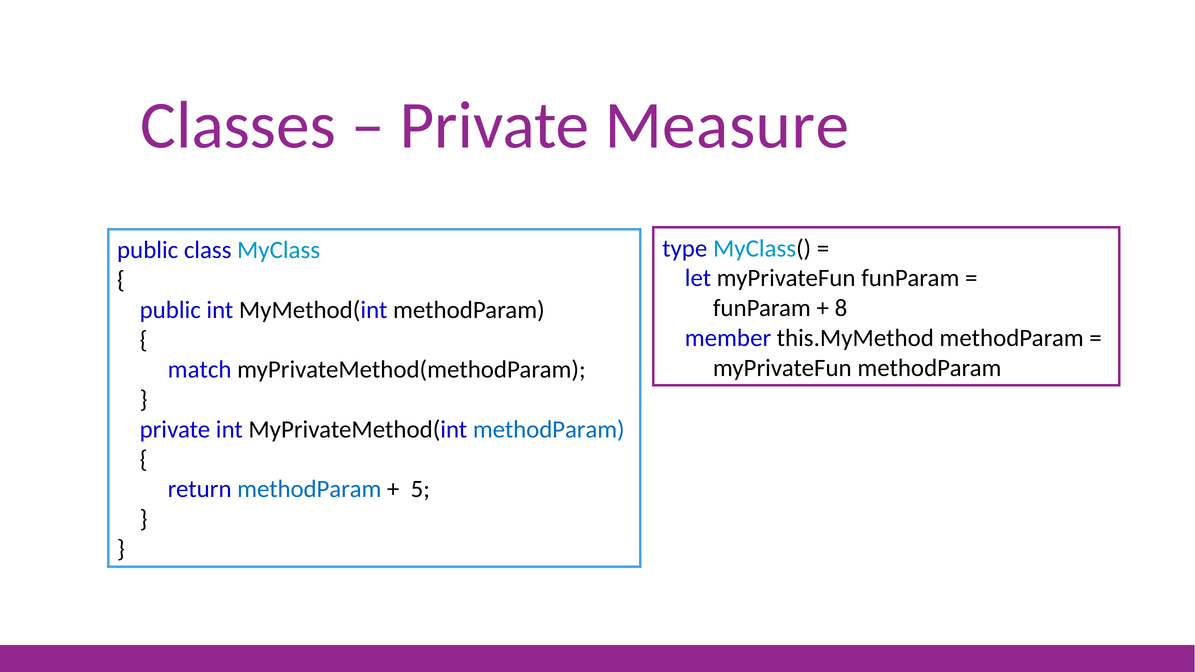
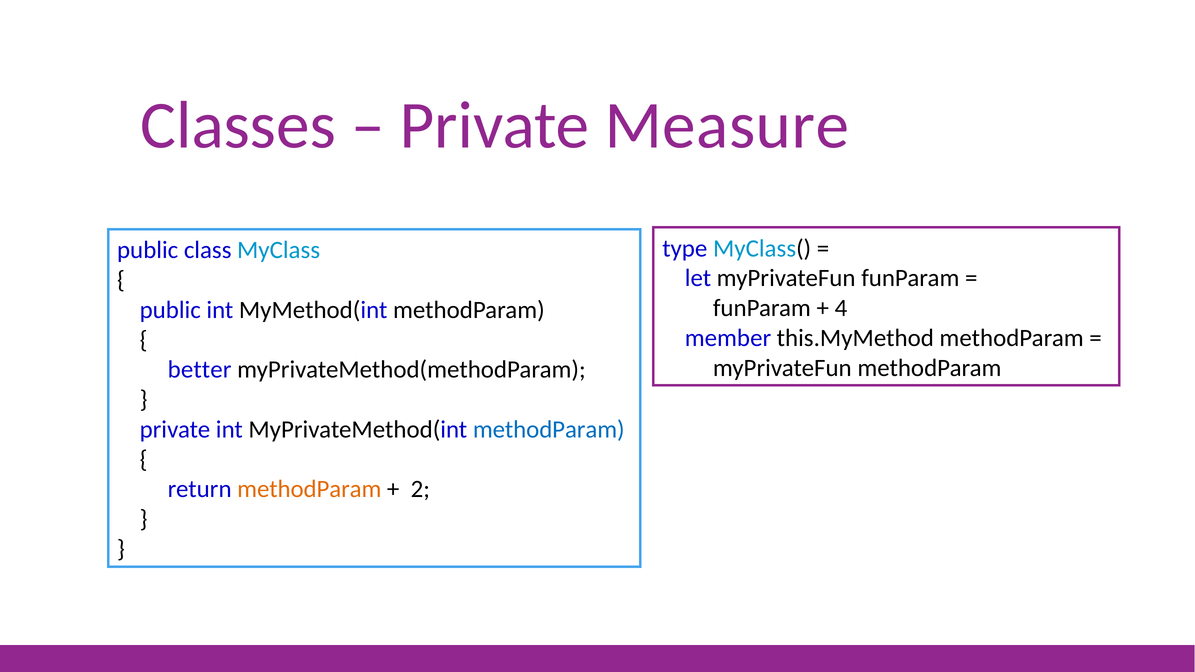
8: 8 -> 4
match: match -> better
methodParam at (309, 489) colour: blue -> orange
5: 5 -> 2
